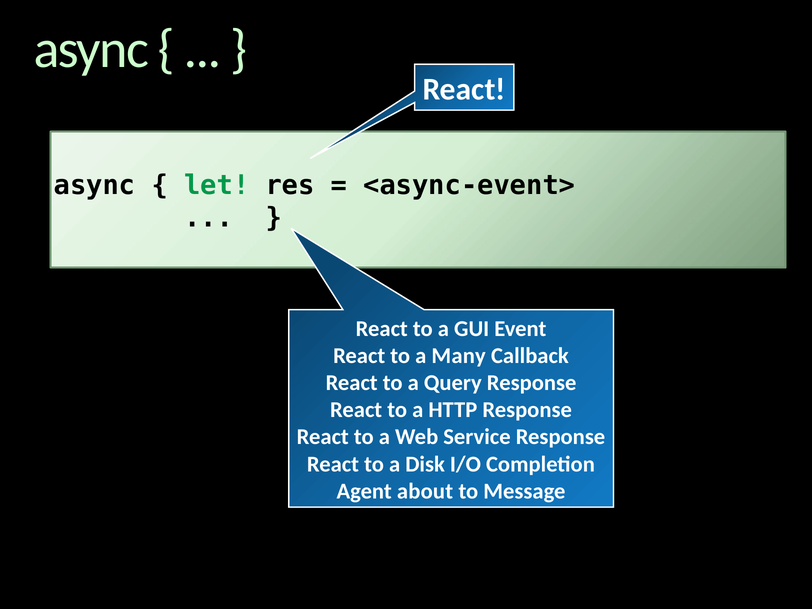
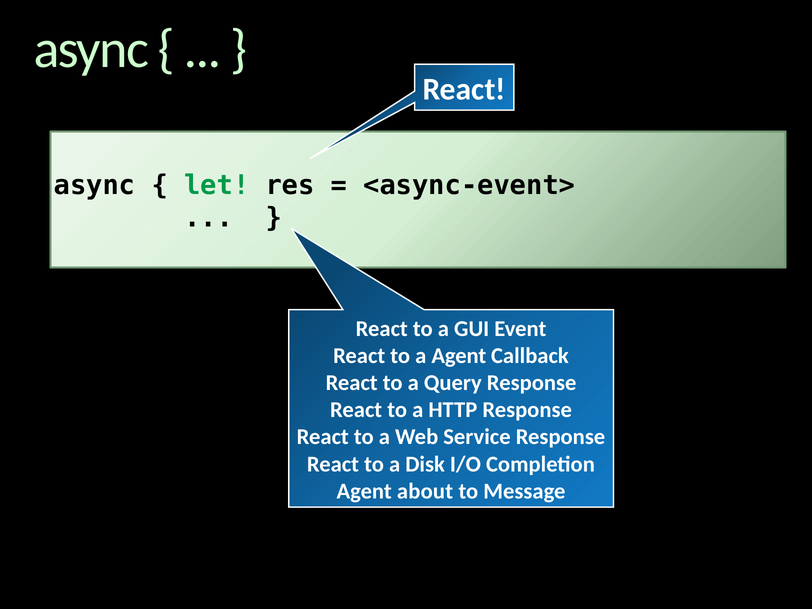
a Many: Many -> Agent
